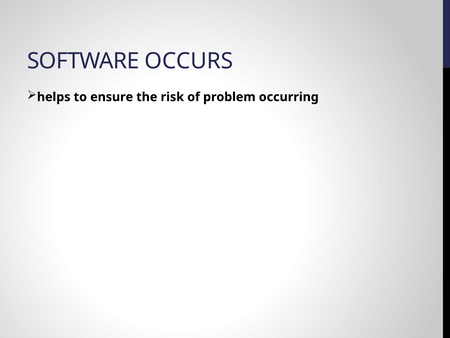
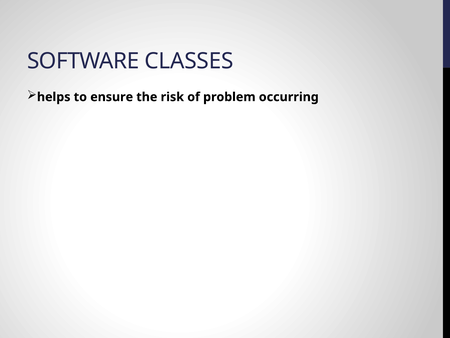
OCCURS: OCCURS -> CLASSES
